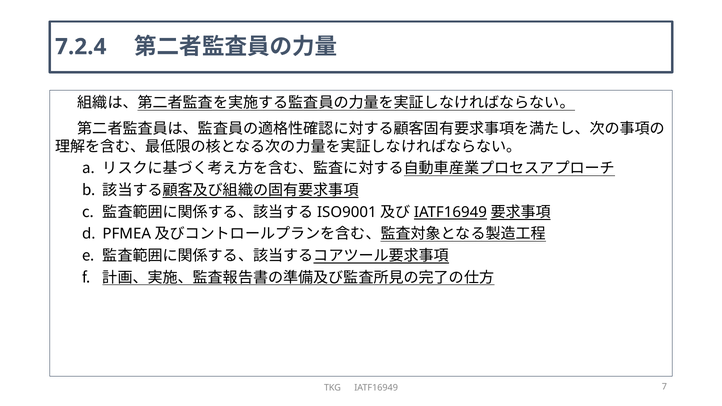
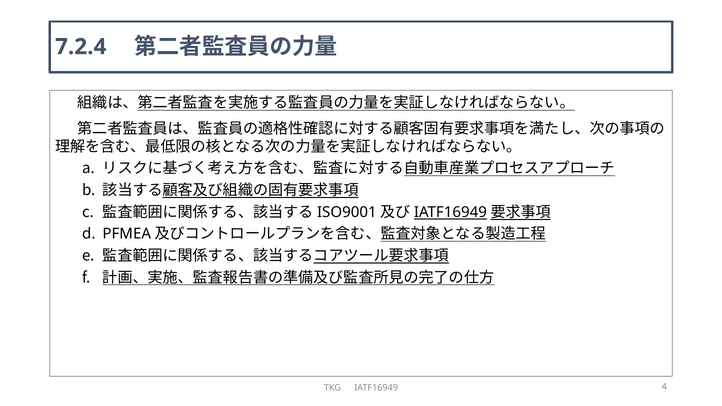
7: 7 -> 4
